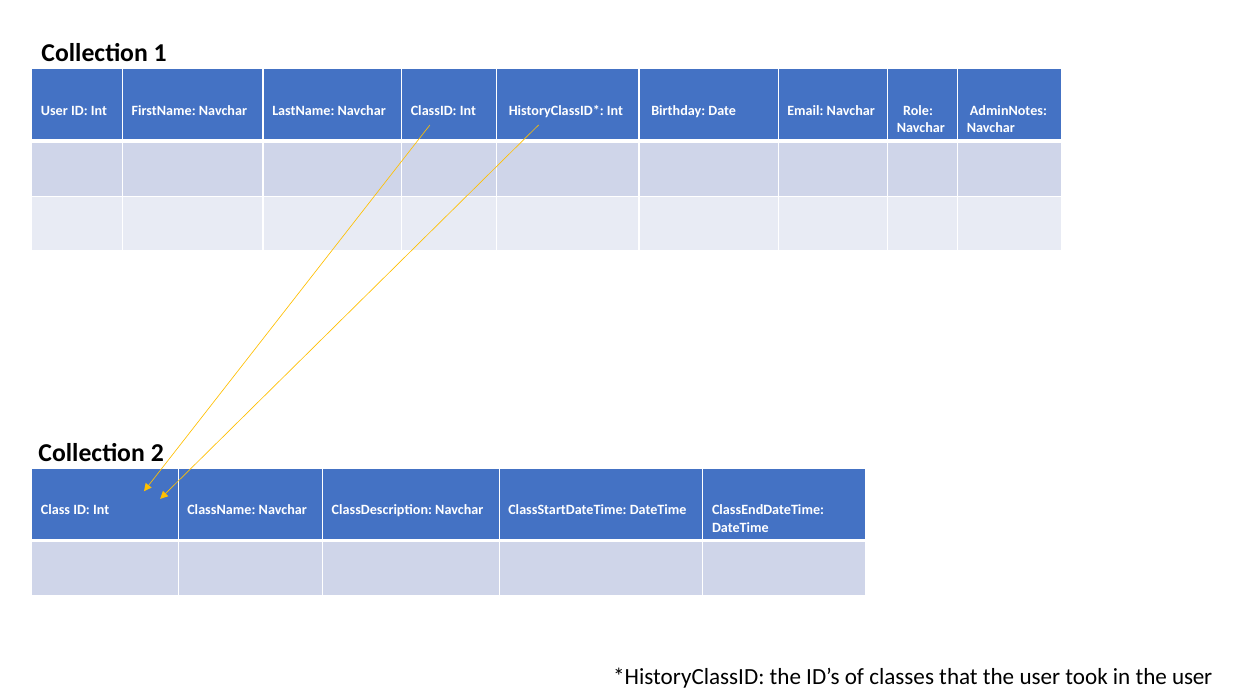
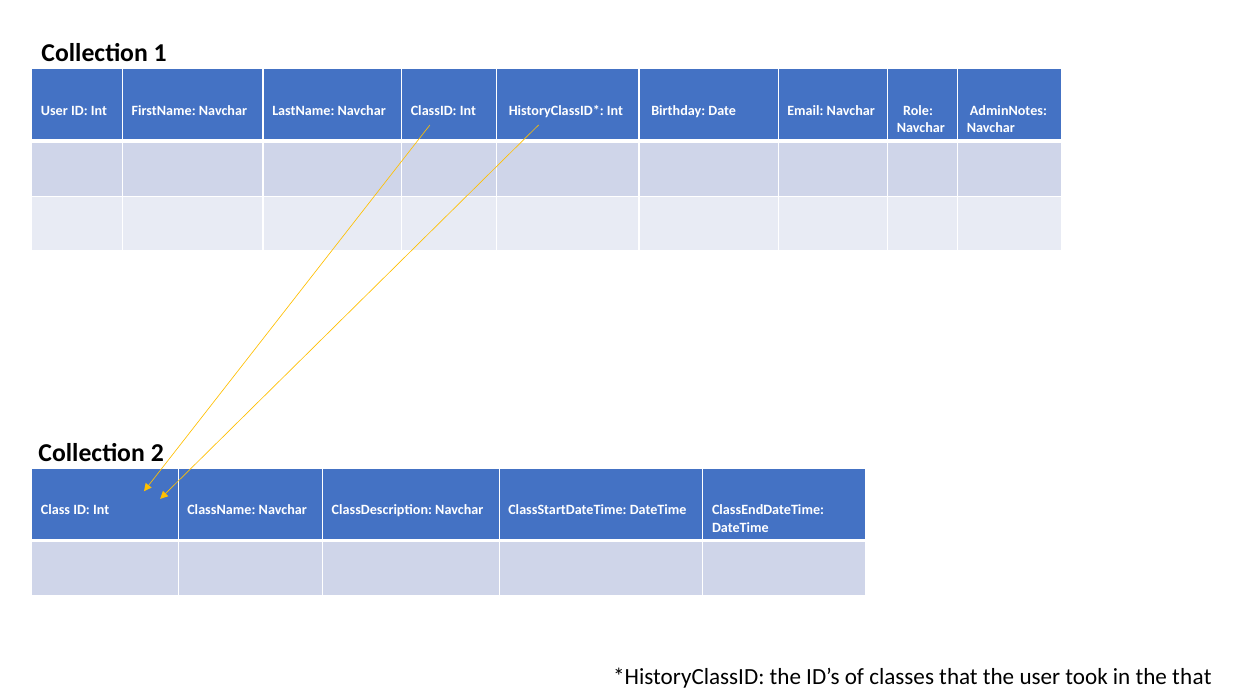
in the user: user -> that
